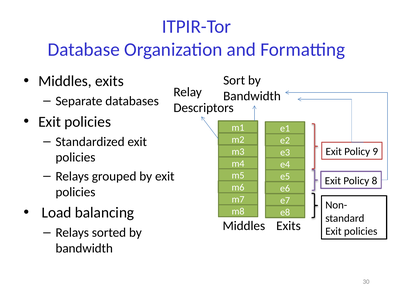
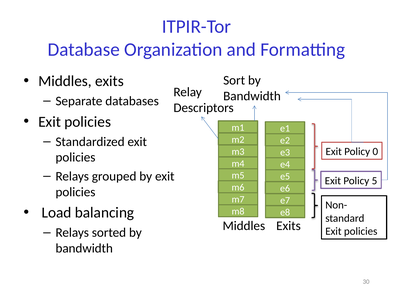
9: 9 -> 0
8: 8 -> 5
